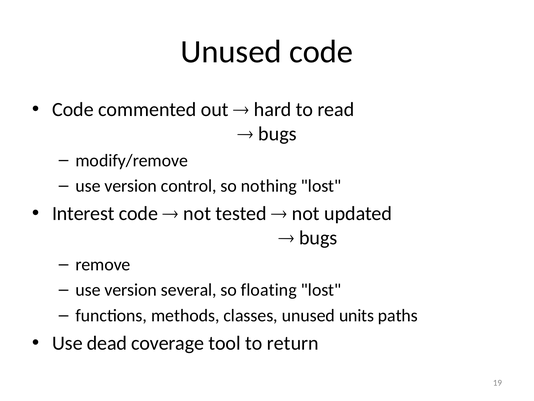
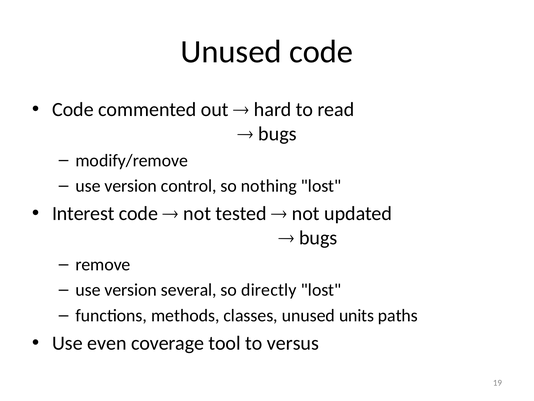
floating: floating -> directly
dead: dead -> even
return: return -> versus
